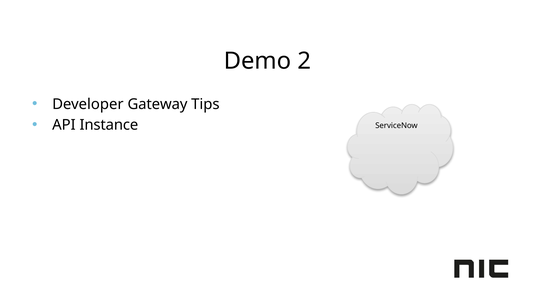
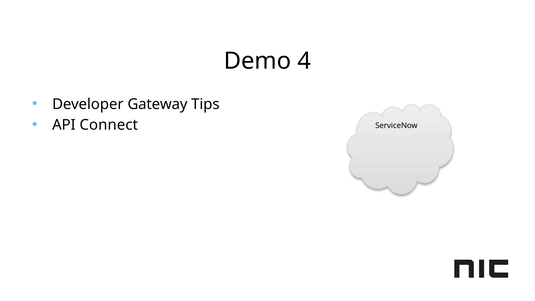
2: 2 -> 4
Instance: Instance -> Connect
